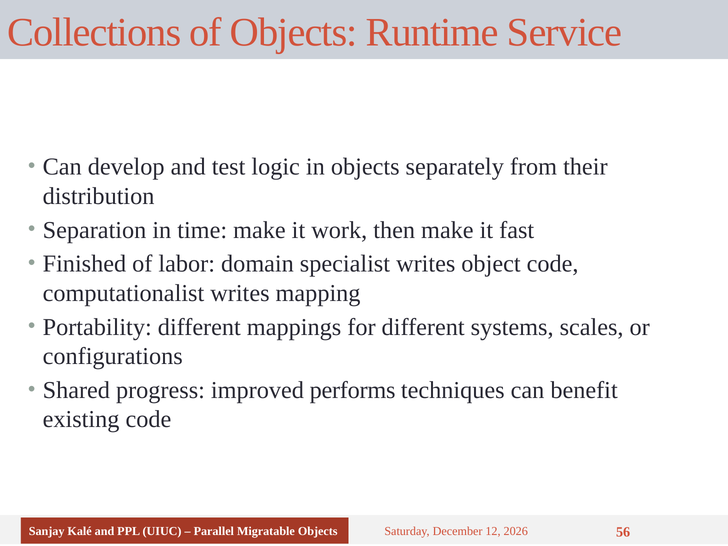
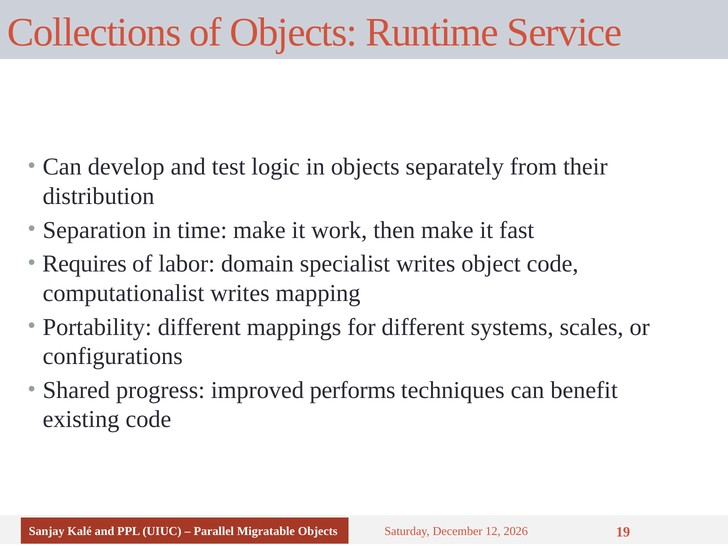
Finished: Finished -> Requires
56: 56 -> 19
